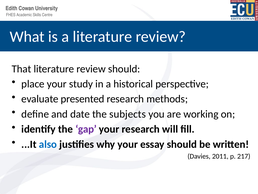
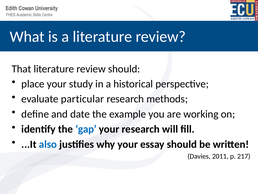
presented: presented -> particular
subjects: subjects -> example
gap colour: purple -> blue
